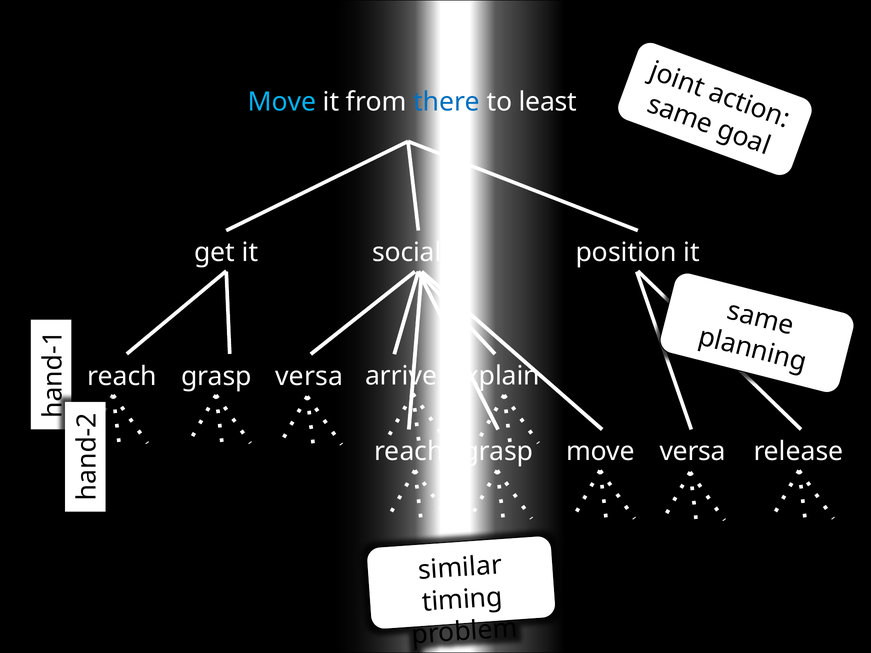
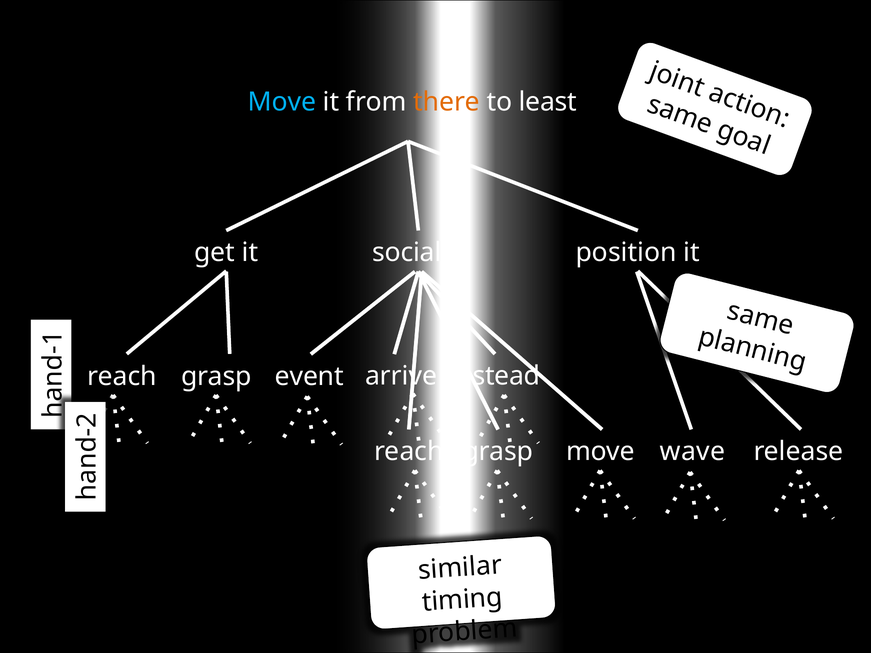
there colour: blue -> orange
explain: explain -> instead
versa at (309, 376): versa -> event
versa at (693, 452): versa -> wave
